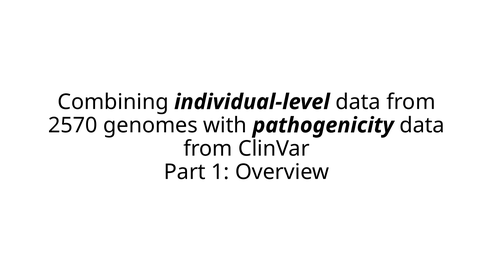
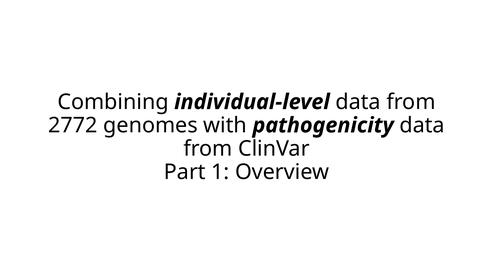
2570: 2570 -> 2772
